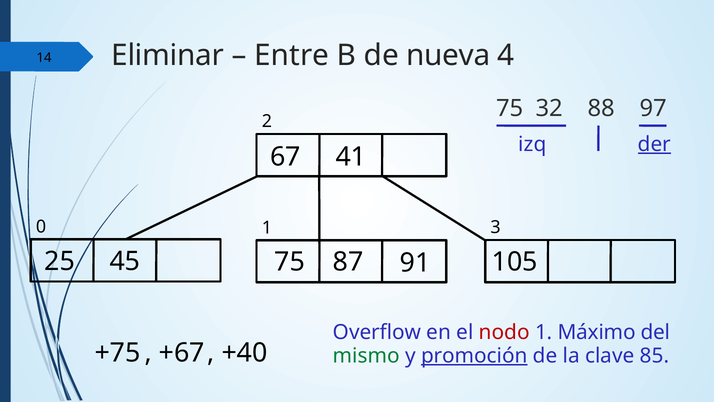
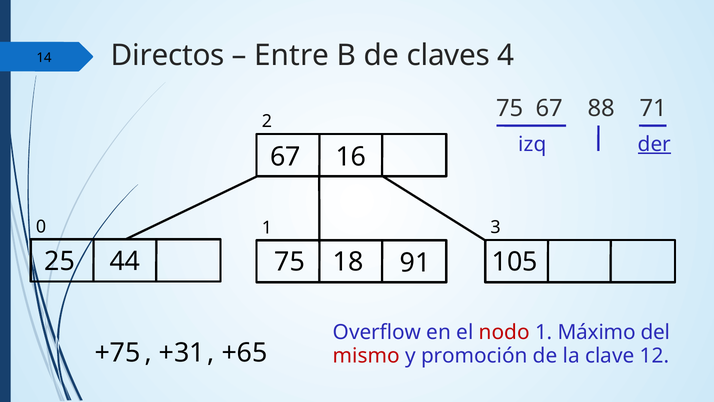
Eliminar: Eliminar -> Directos
nueva: nueva -> claves
75 32: 32 -> 67
97: 97 -> 71
41: 41 -> 16
45: 45 -> 44
87: 87 -> 18
+67: +67 -> +31
+40: +40 -> +65
mismo colour: green -> red
promoción underline: present -> none
85: 85 -> 12
